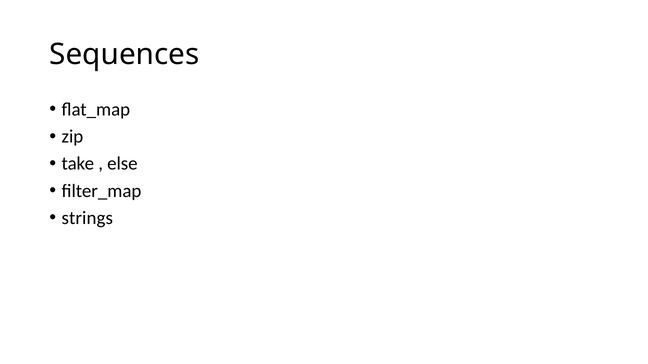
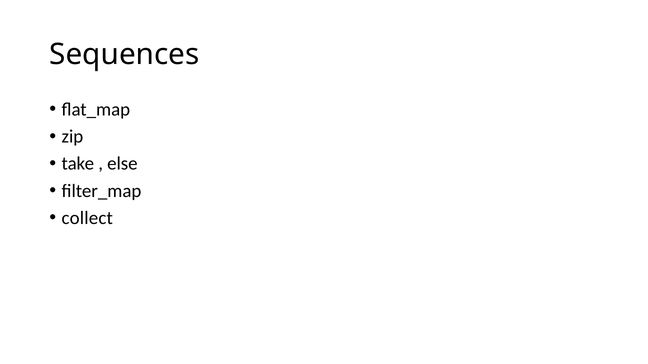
strings: strings -> collect
